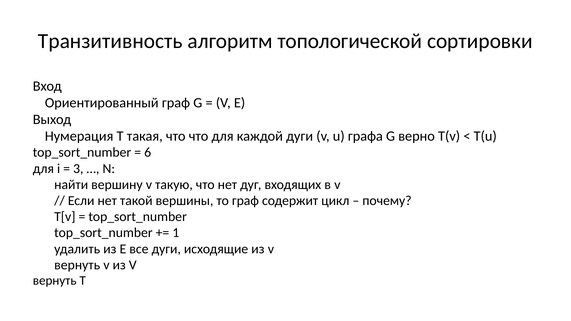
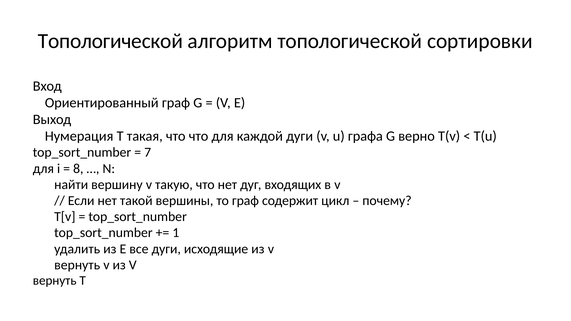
Транзитивность at (110, 41): Транзитивность -> Топологической
6: 6 -> 7
3: 3 -> 8
